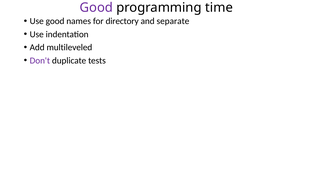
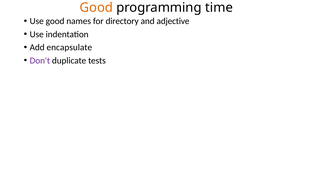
Good at (96, 8) colour: purple -> orange
separate: separate -> adjective
multileveled: multileveled -> encapsulate
